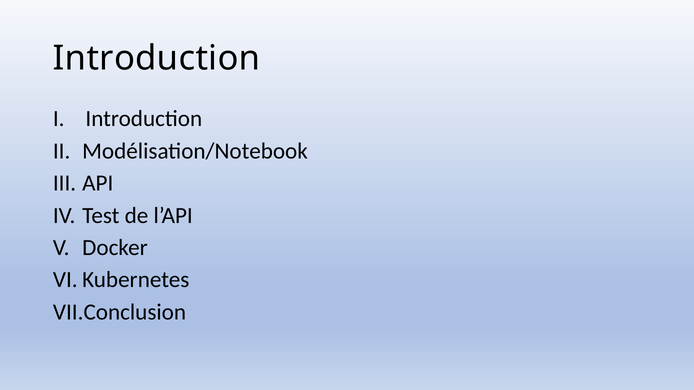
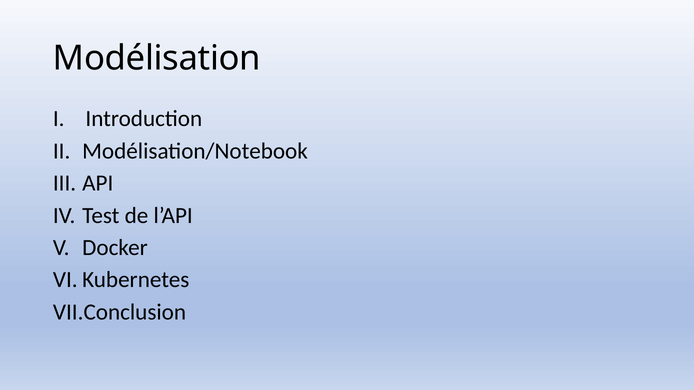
Introduction at (157, 58): Introduction -> Modélisation
